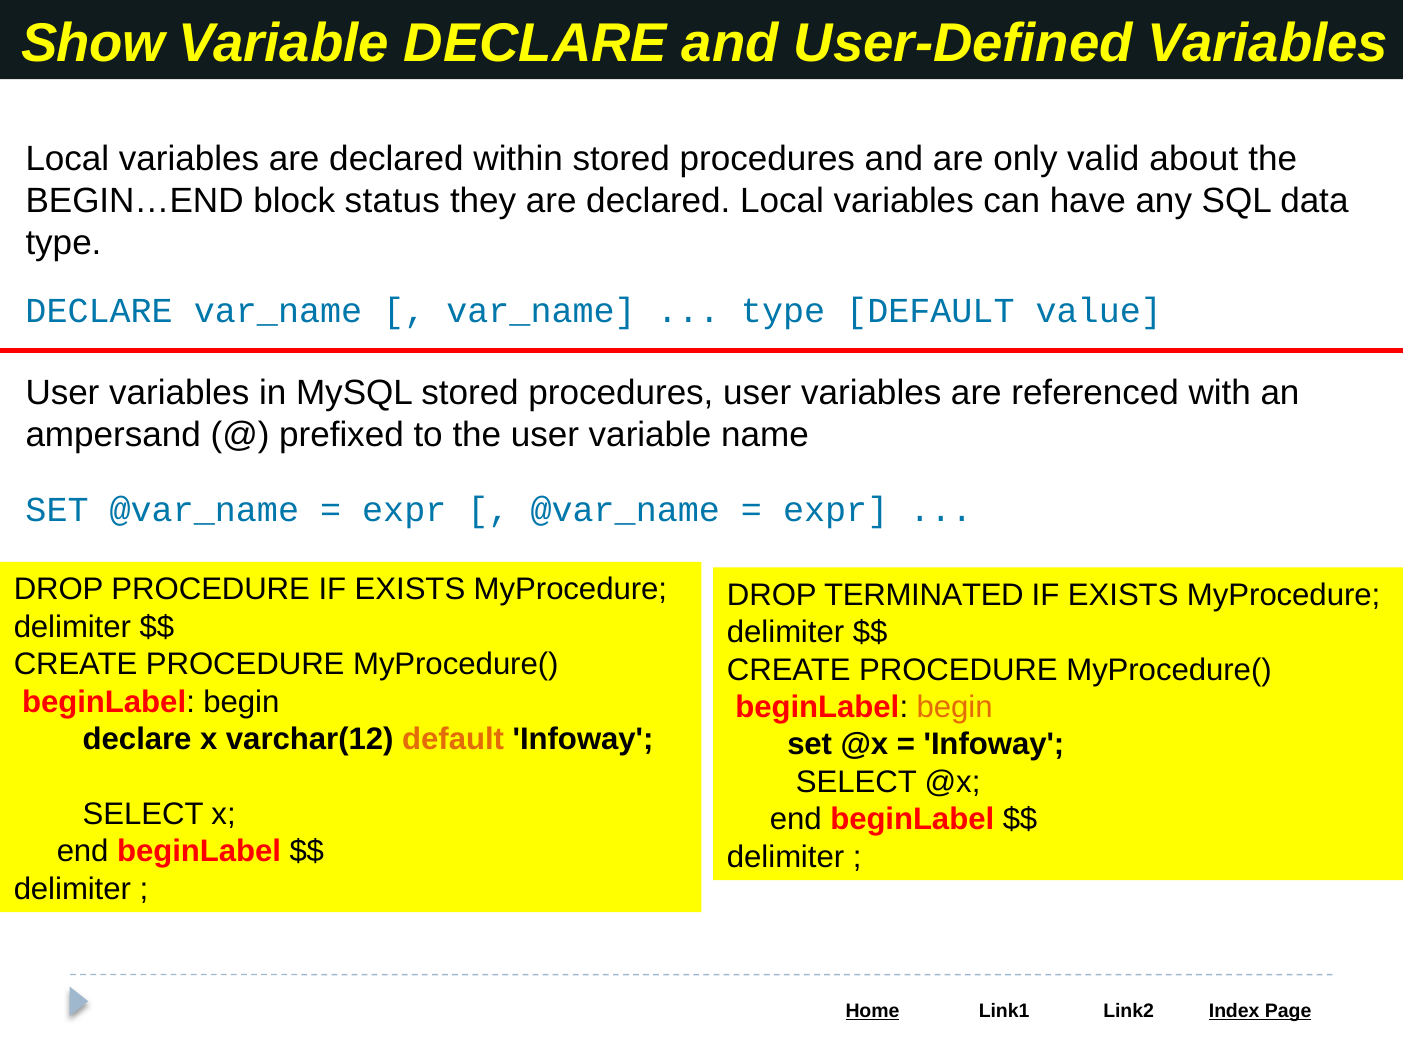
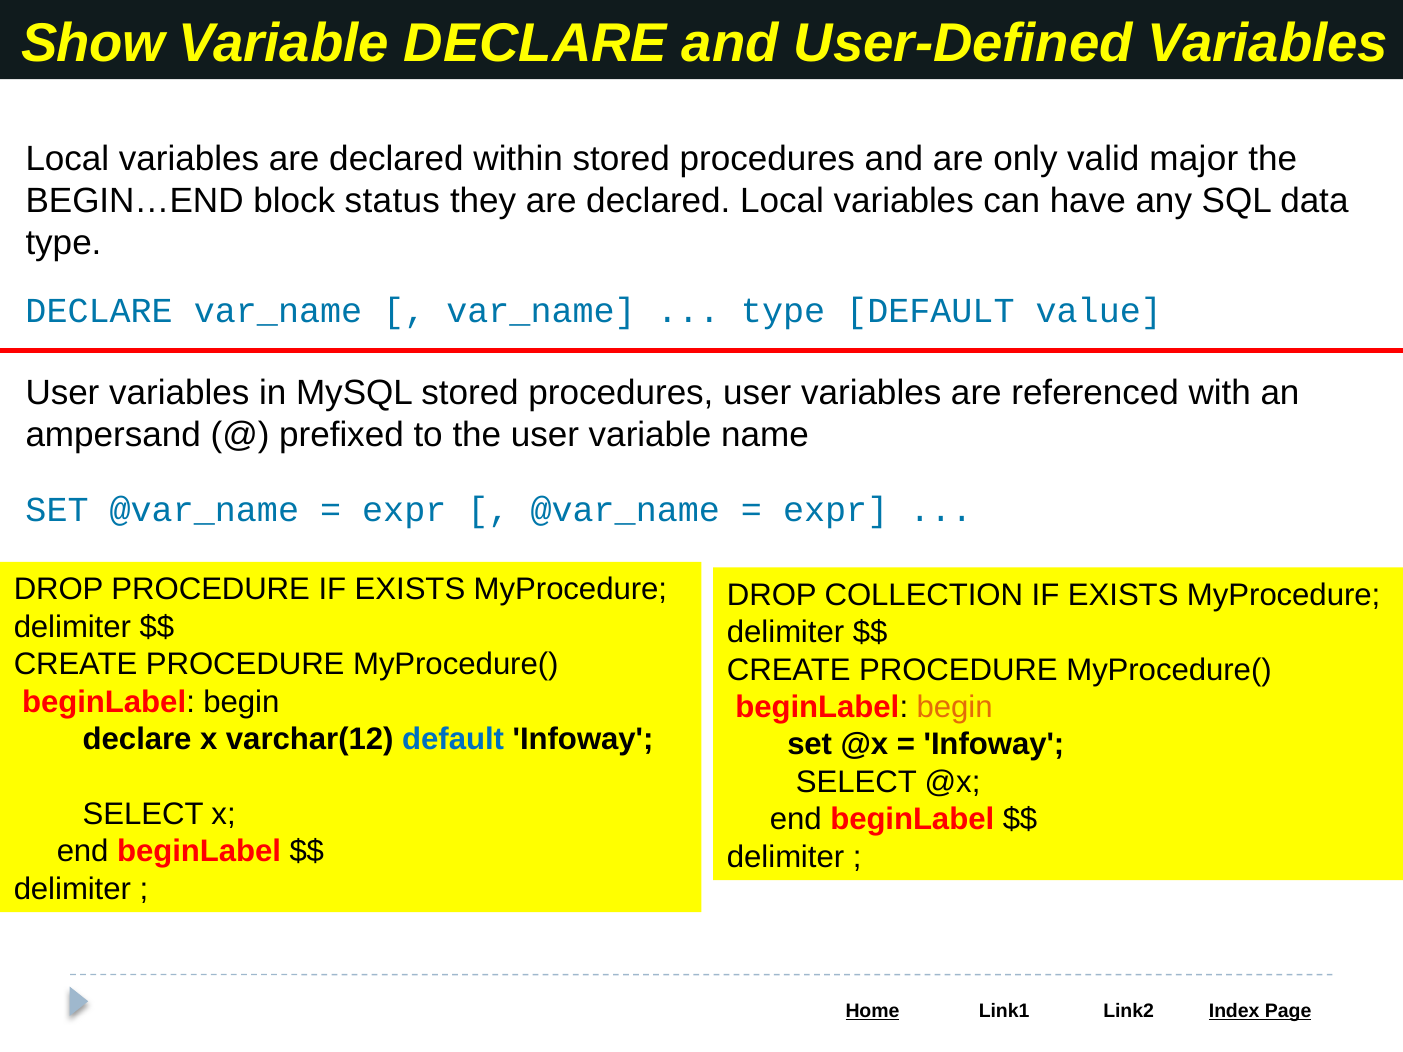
about: about -> major
TERMINATED: TERMINATED -> COLLECTION
default at (453, 739) colour: orange -> blue
